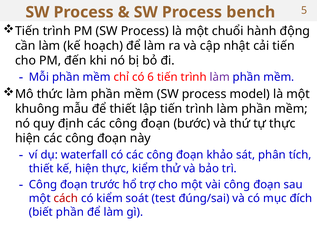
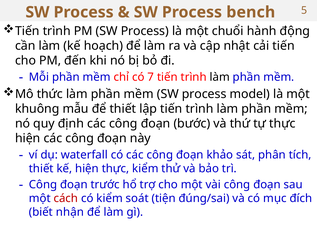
6: 6 -> 7
làm at (220, 77) colour: purple -> black
test: test -> tiện
biết phần: phần -> nhận
